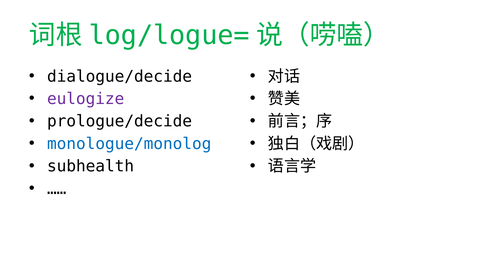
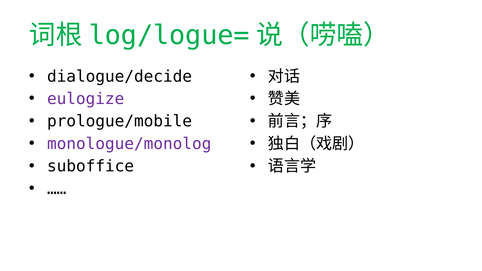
prologue/decide: prologue/decide -> prologue/mobile
monologue/monolog colour: blue -> purple
subhealth: subhealth -> suboffice
